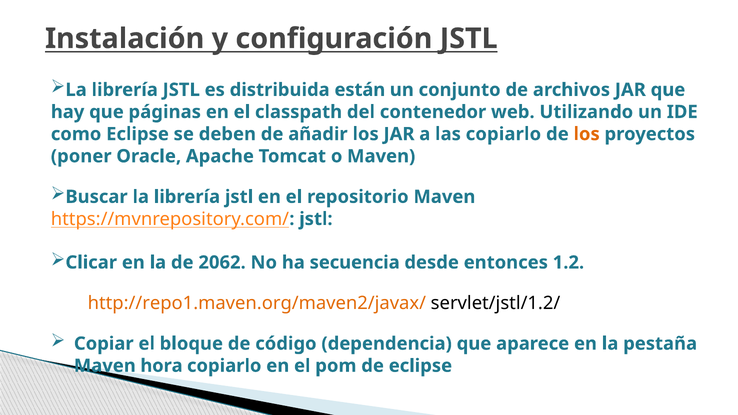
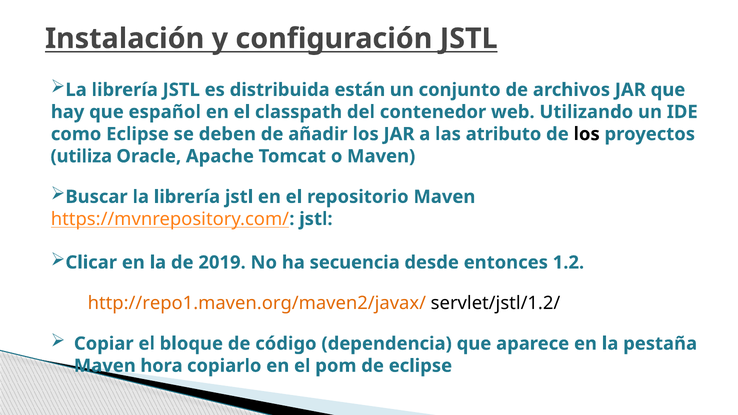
páginas: páginas -> español
las copiarlo: copiarlo -> atributo
los at (587, 134) colour: orange -> black
poner: poner -> utiliza
2062: 2062 -> 2019
